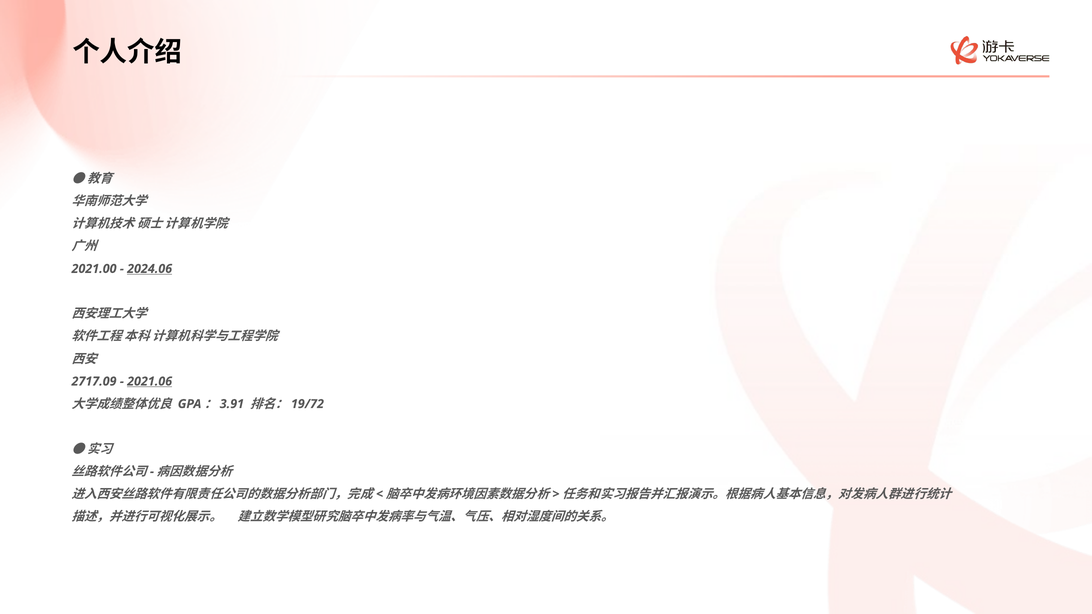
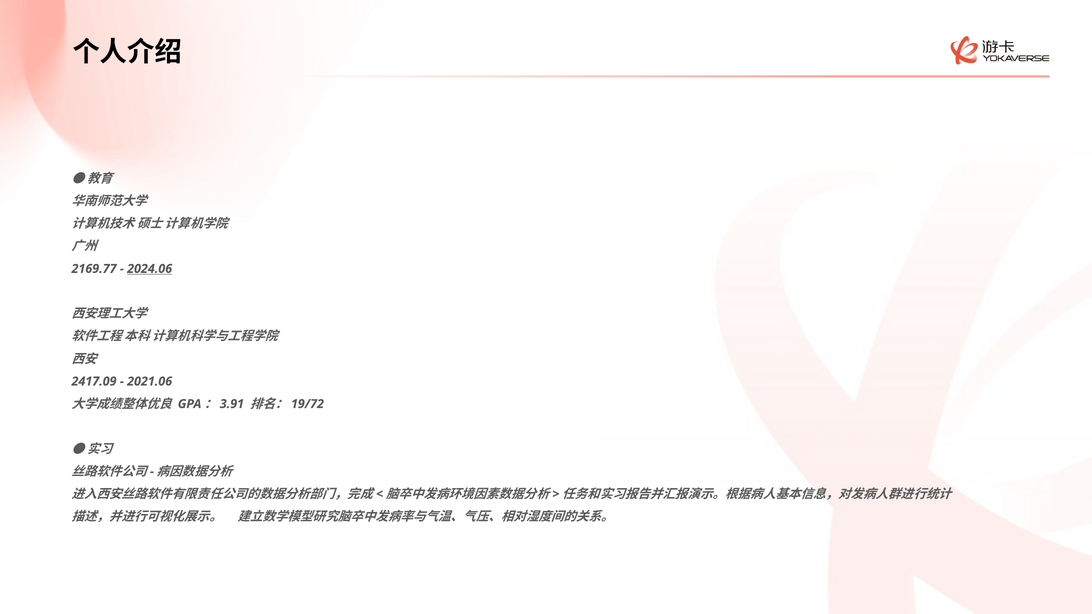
2021.00: 2021.00 -> 2169.77
2717.09: 2717.09 -> 2417.09
2021.06 underline: present -> none
